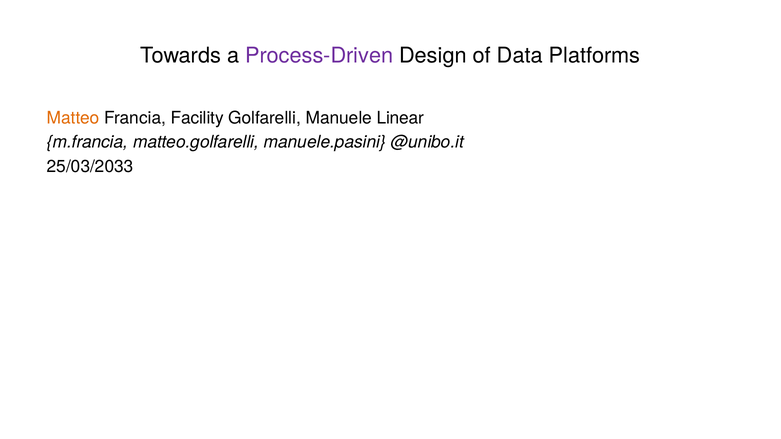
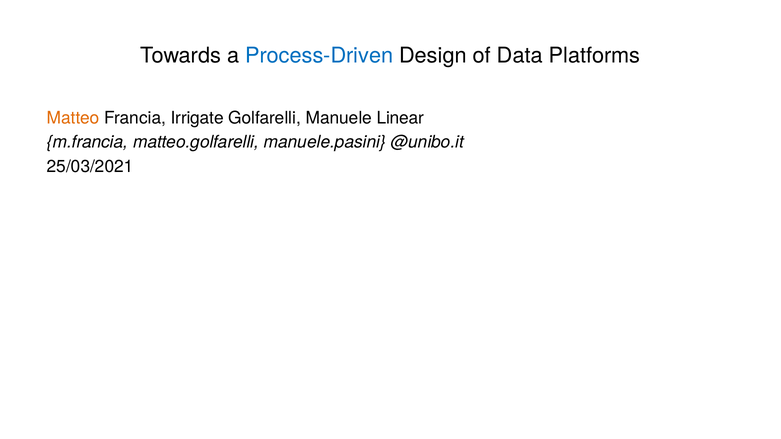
Process-Driven colour: purple -> blue
Facility: Facility -> Irrigate
25/03/2033: 25/03/2033 -> 25/03/2021
